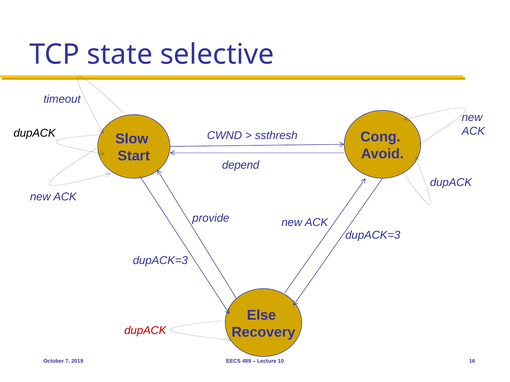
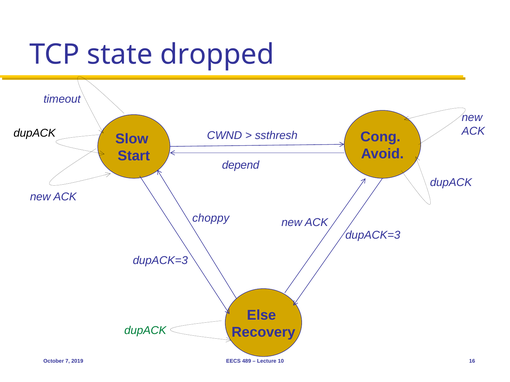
selective: selective -> dropped
provide: provide -> choppy
dupACK at (145, 331) colour: red -> green
